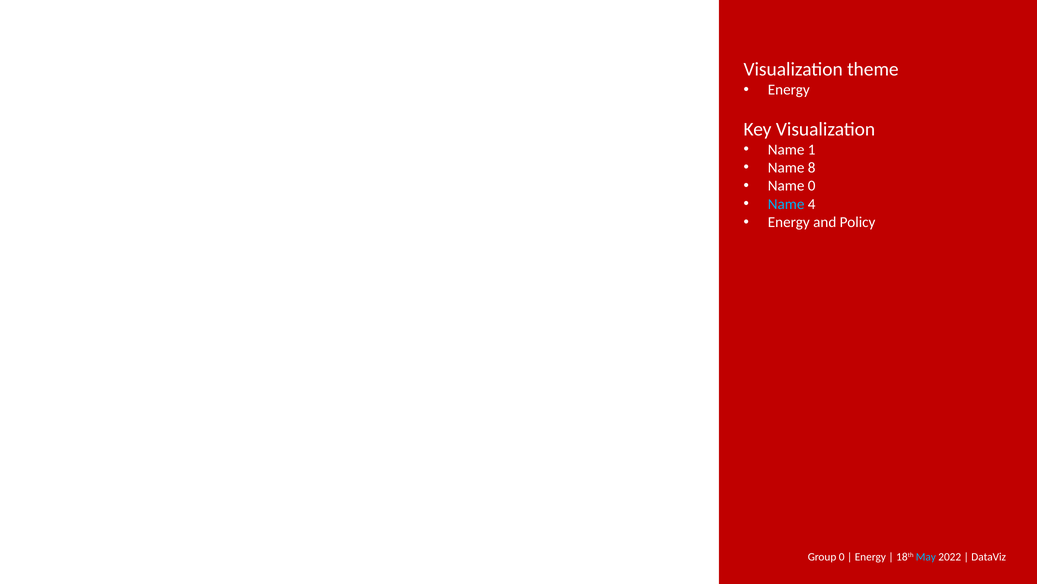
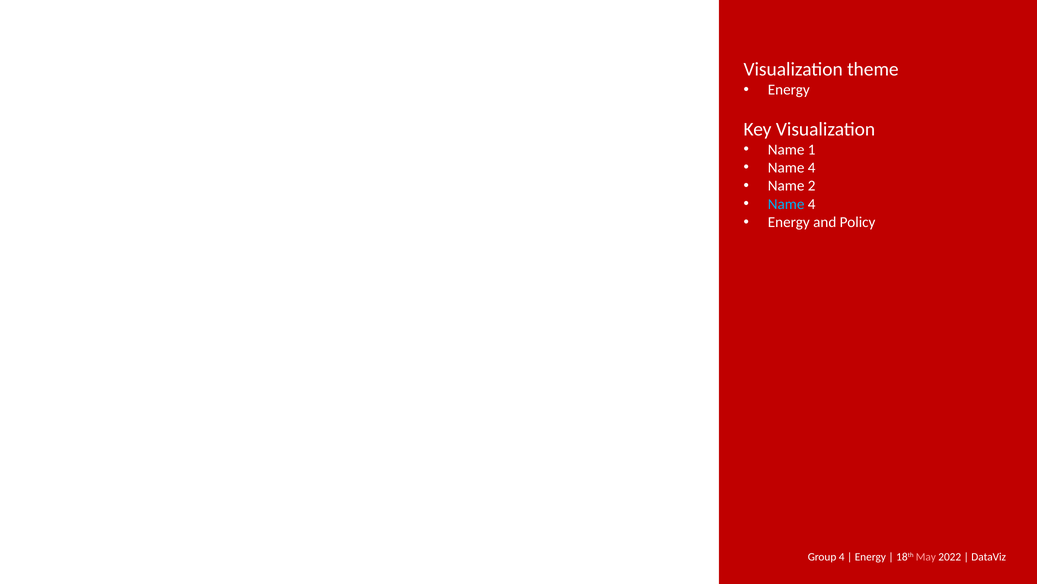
8 at (812, 168): 8 -> 4
Name 0: 0 -> 2
Group 0: 0 -> 4
May colour: light blue -> pink
